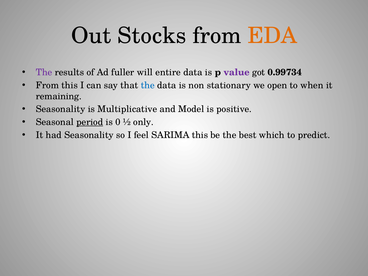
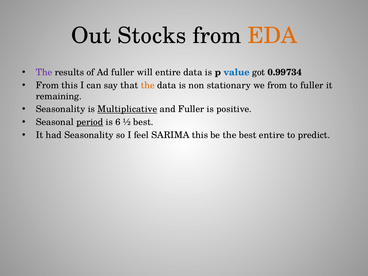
value colour: purple -> blue
the at (148, 85) colour: blue -> orange
we open: open -> from
to when: when -> fuller
Multiplicative underline: none -> present
and Model: Model -> Fuller
0: 0 -> 6
½ only: only -> best
best which: which -> entire
